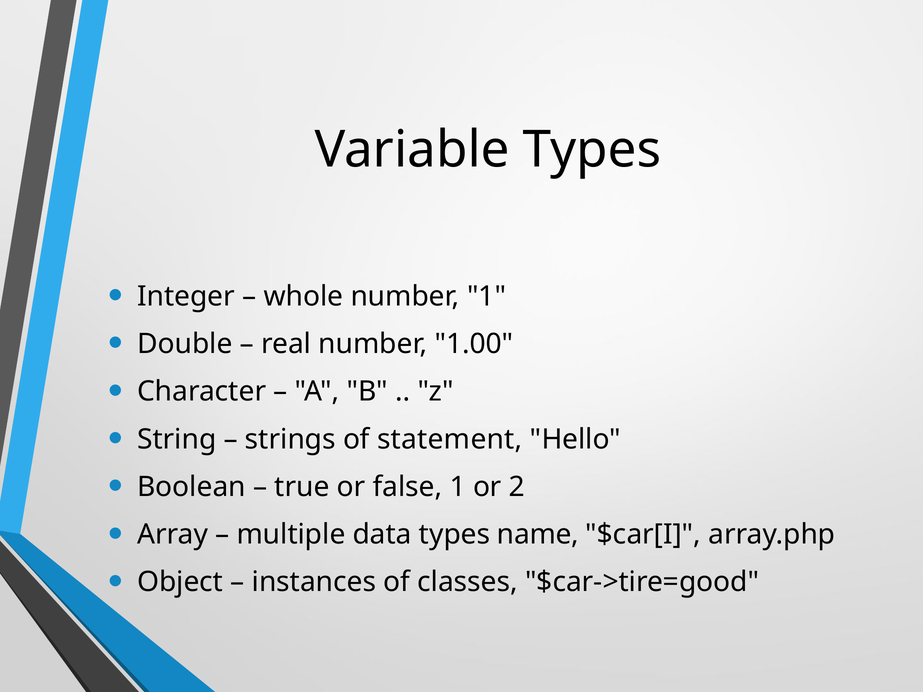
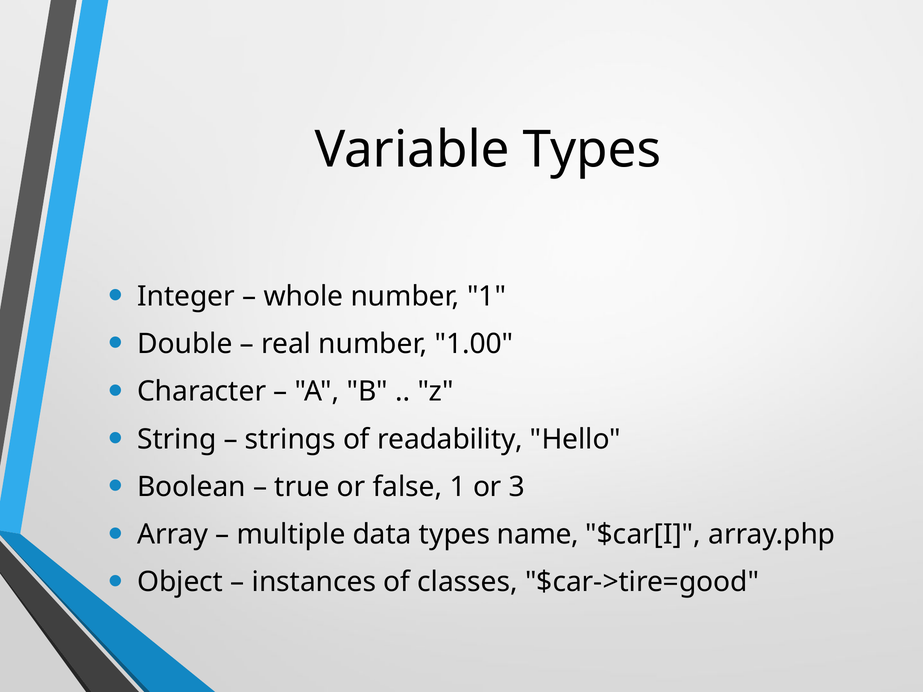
statement: statement -> readability
2: 2 -> 3
